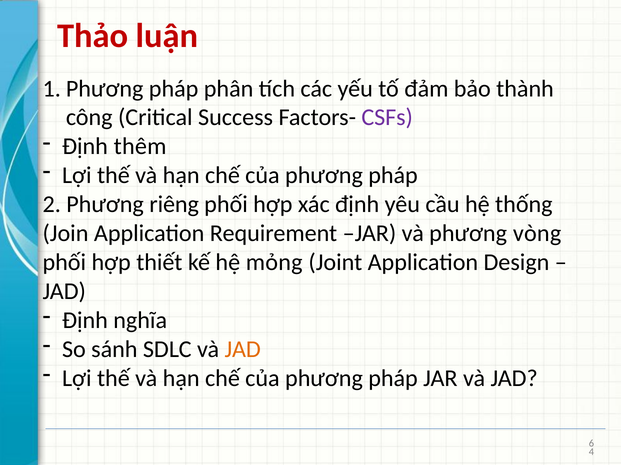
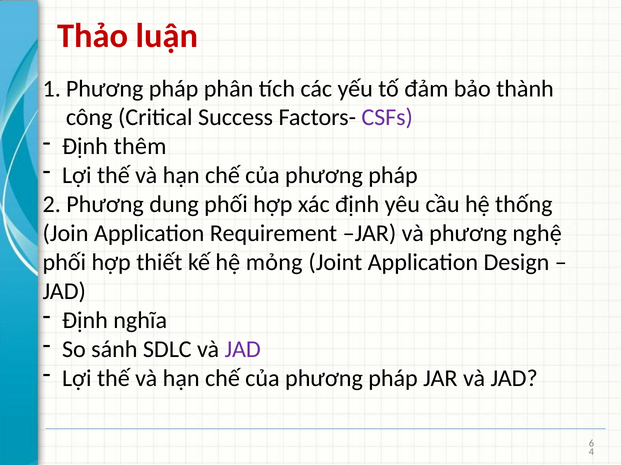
riêng: riêng -> dung
vòng: vòng -> nghệ
JAD at (243, 350) colour: orange -> purple
